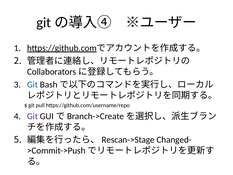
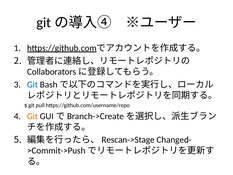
Git at (32, 116) colour: purple -> orange
